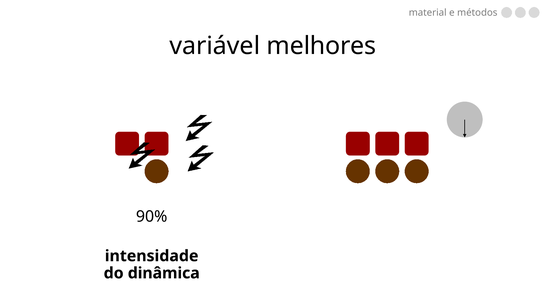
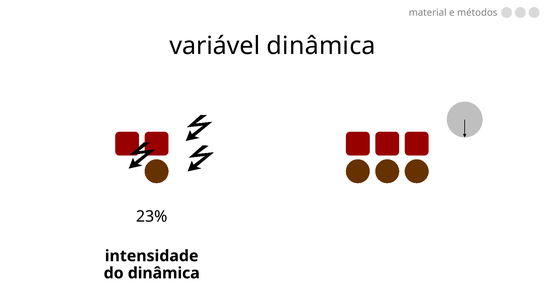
variável melhores: melhores -> dinâmica
90%: 90% -> 23%
